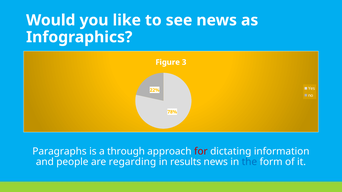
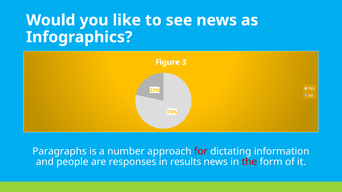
through: through -> number
regarding: regarding -> responses
the colour: blue -> red
